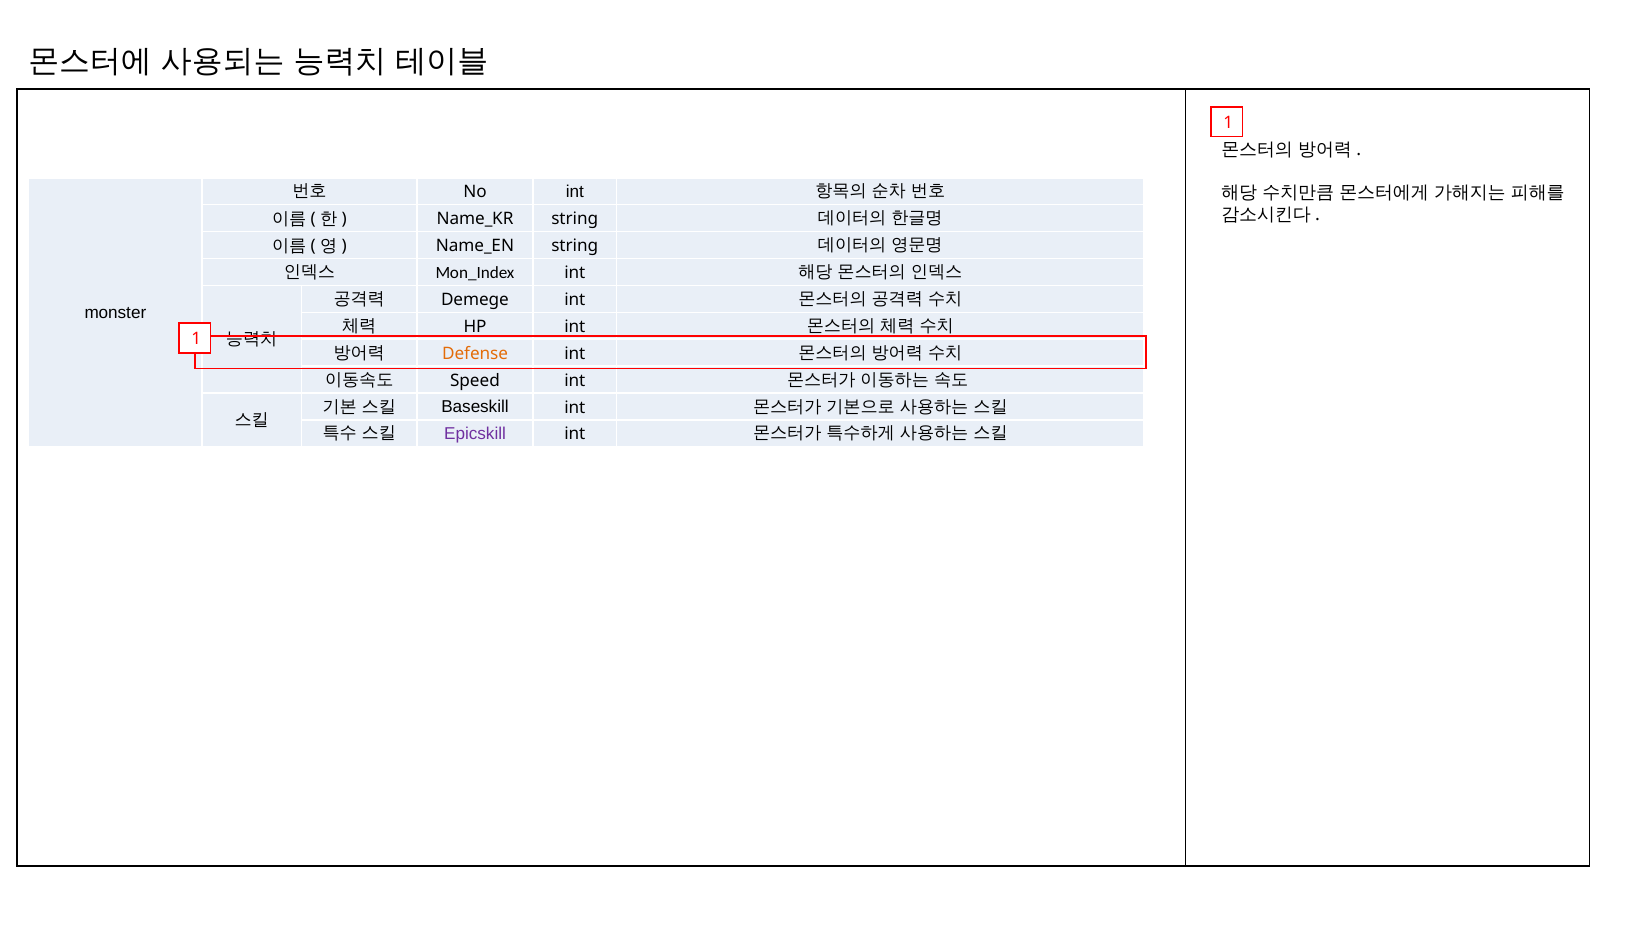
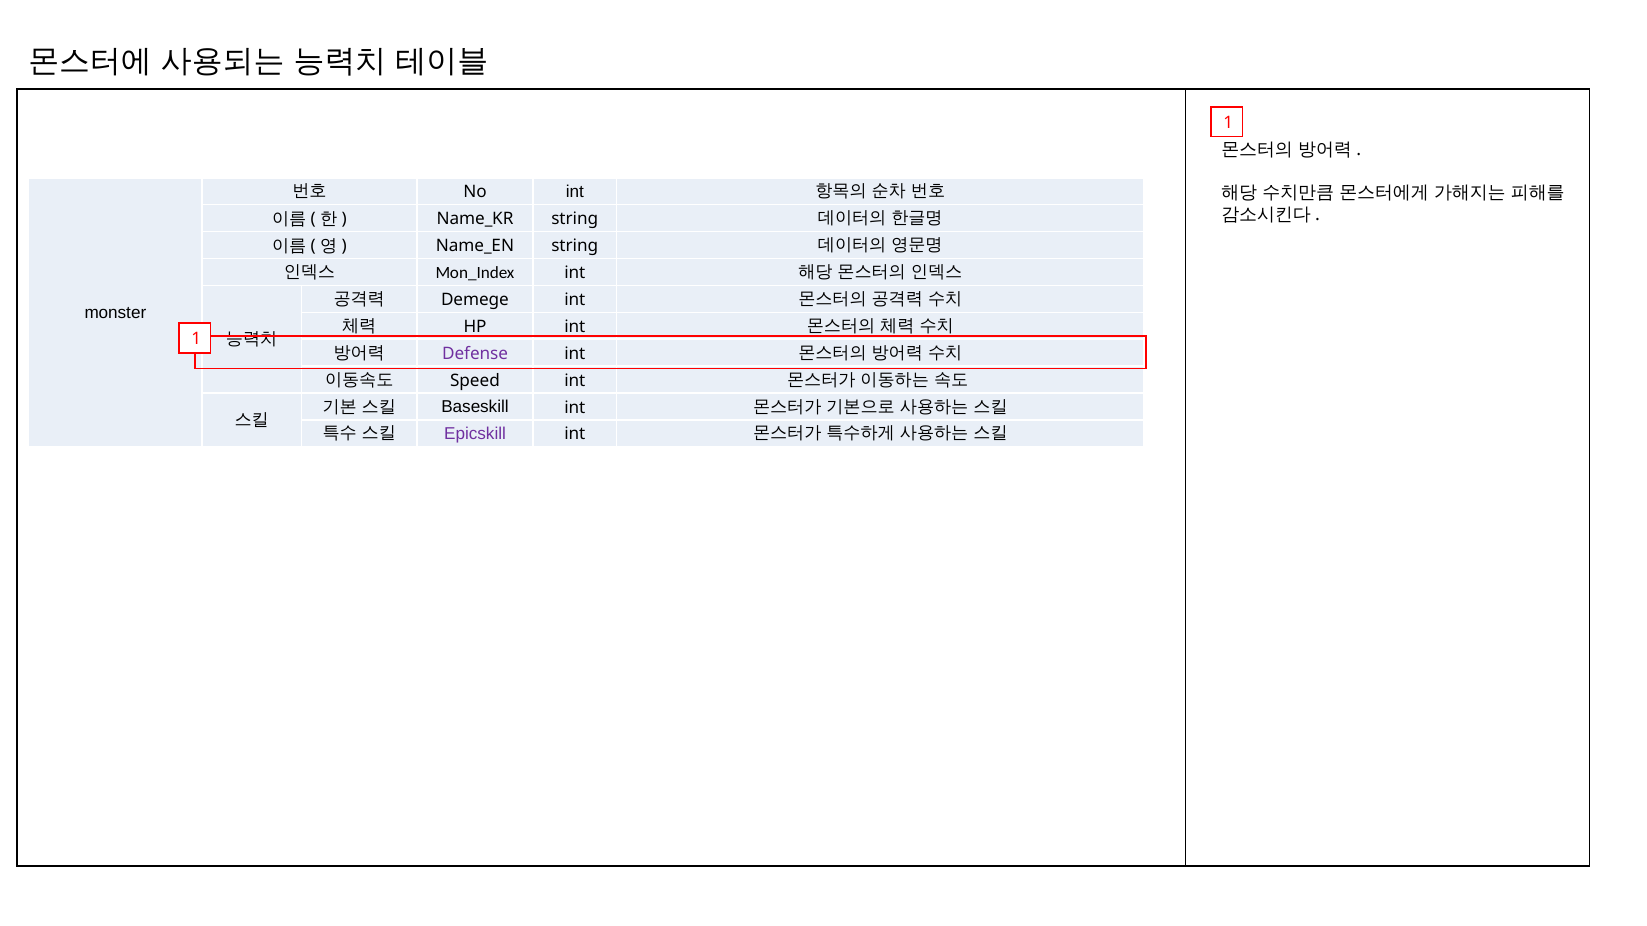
Defense colour: orange -> purple
